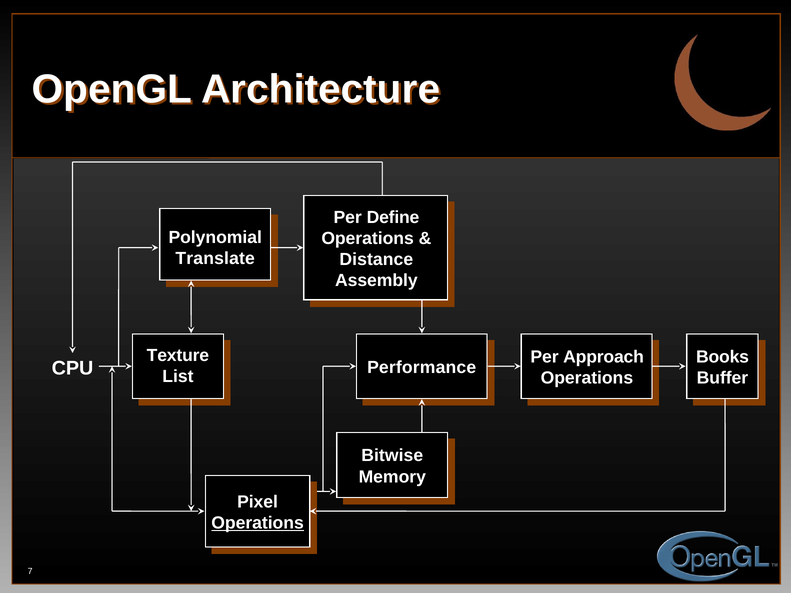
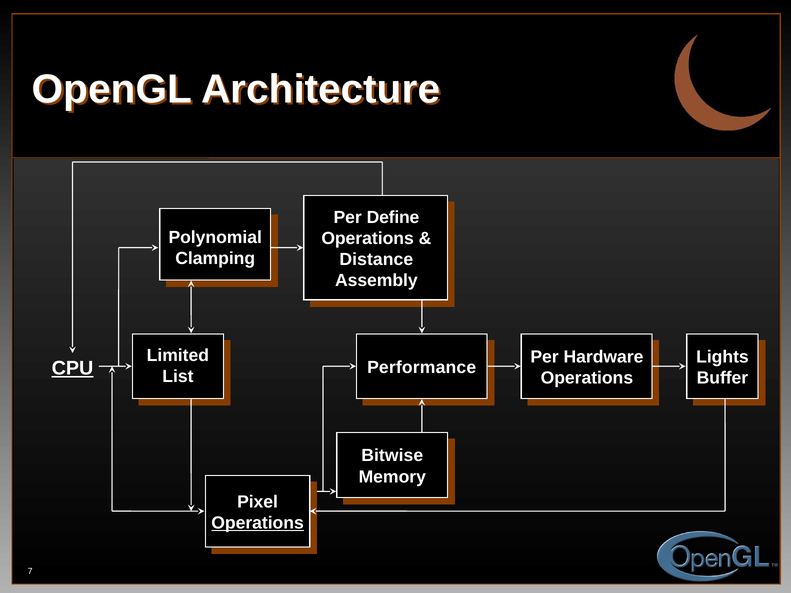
Translate: Translate -> Clamping
Texture: Texture -> Limited
Approach: Approach -> Hardware
Books: Books -> Lights
CPU underline: none -> present
